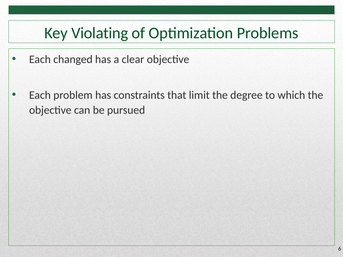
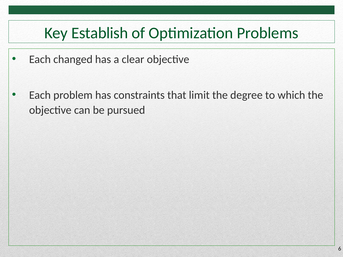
Violating: Violating -> Establish
